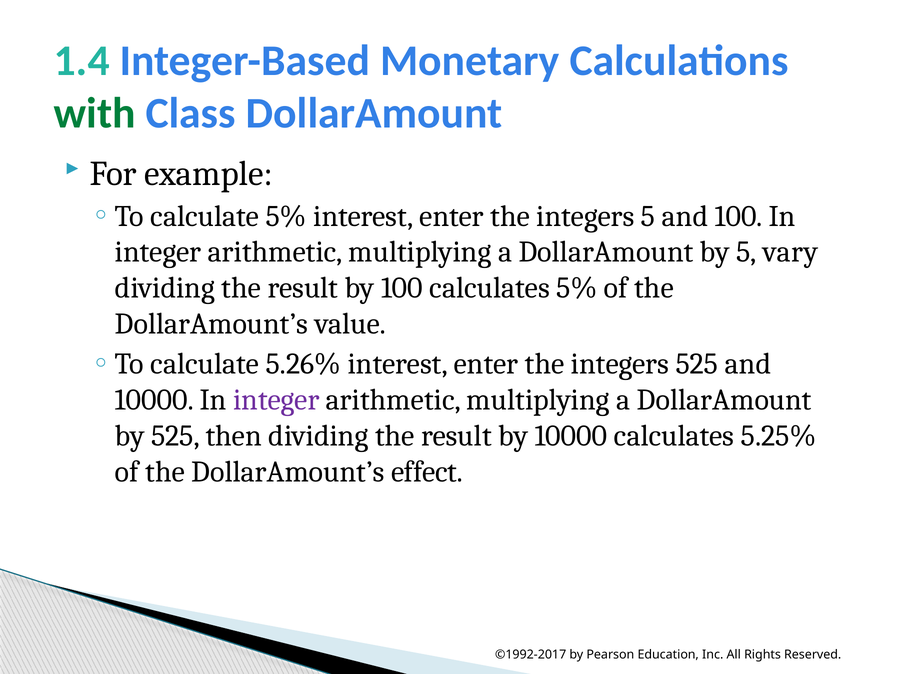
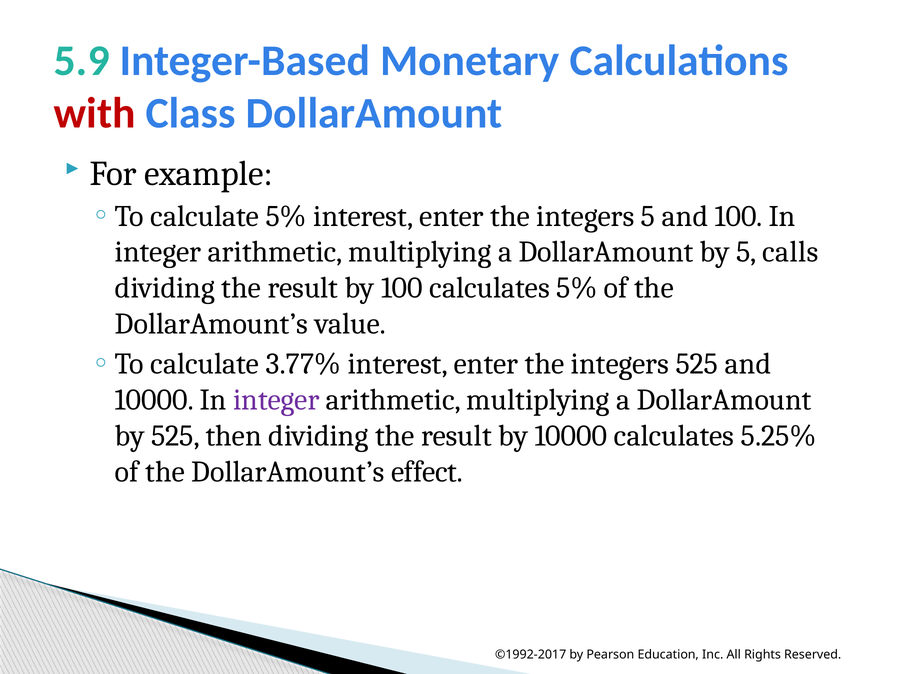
1.4: 1.4 -> 5.9
with colour: green -> red
vary: vary -> calls
5.26%: 5.26% -> 3.77%
